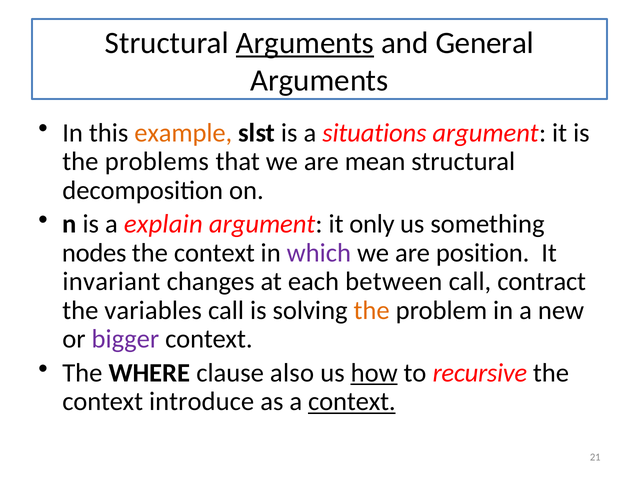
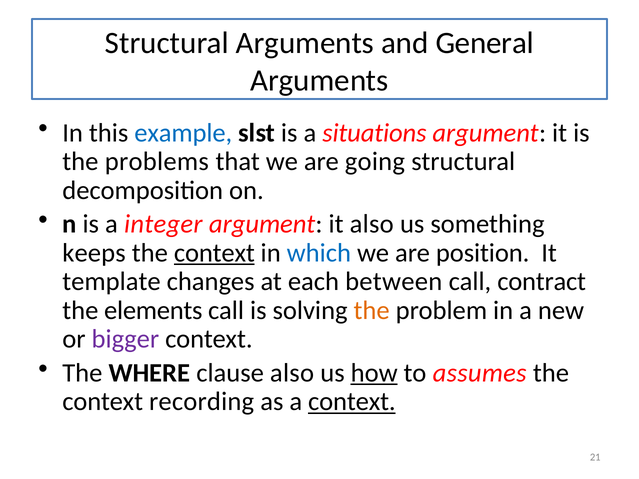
Arguments at (305, 43) underline: present -> none
example colour: orange -> blue
mean: mean -> going
explain: explain -> integer
it only: only -> also
nodes: nodes -> keeps
context at (214, 253) underline: none -> present
which colour: purple -> blue
invariant: invariant -> template
variables: variables -> elements
recursive: recursive -> assumes
introduce: introduce -> recording
